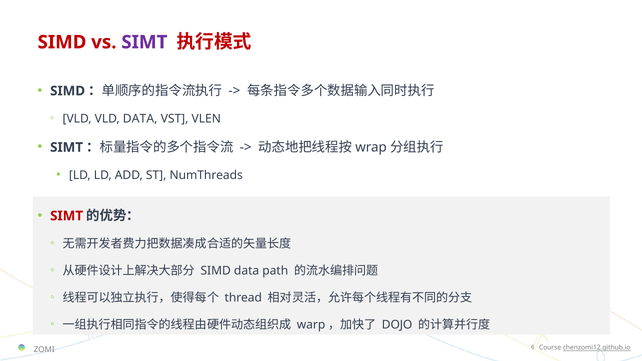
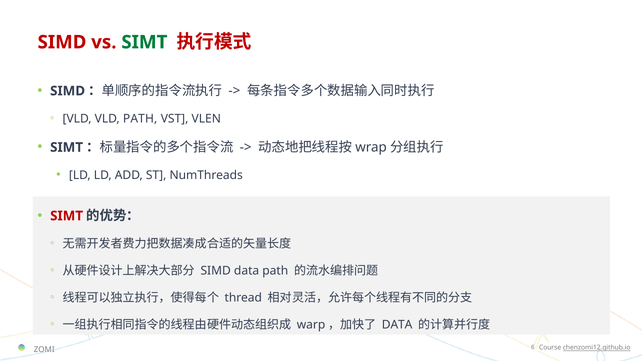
SIMT at (144, 42) colour: purple -> green
VLD DATA: DATA -> PATH
DOJO at (397, 325): DOJO -> DATA
